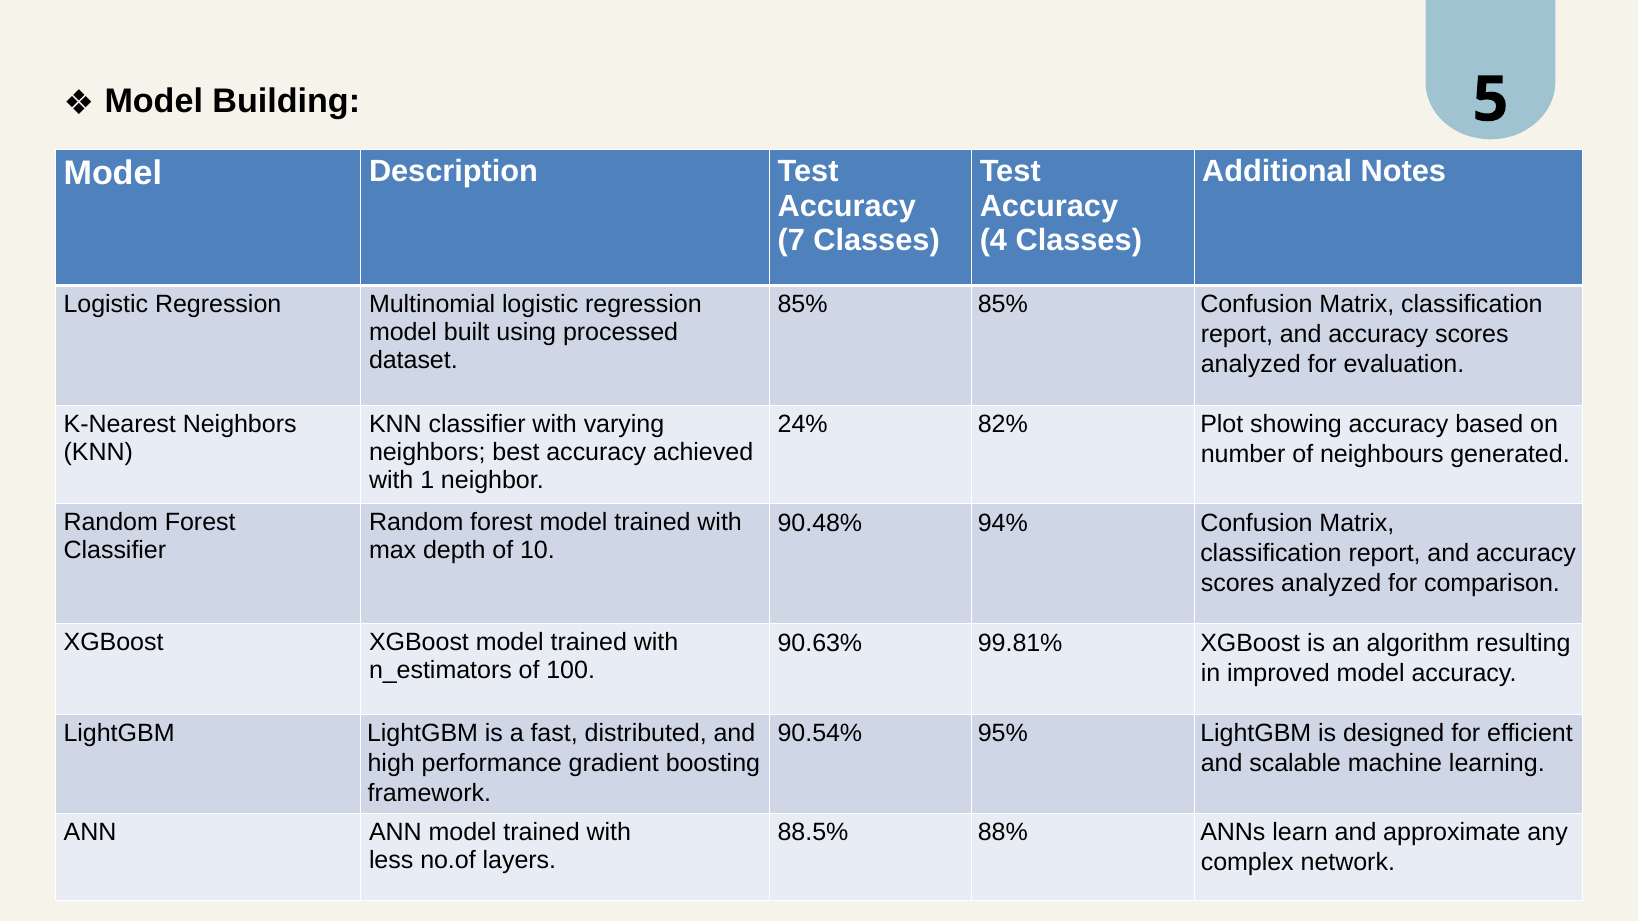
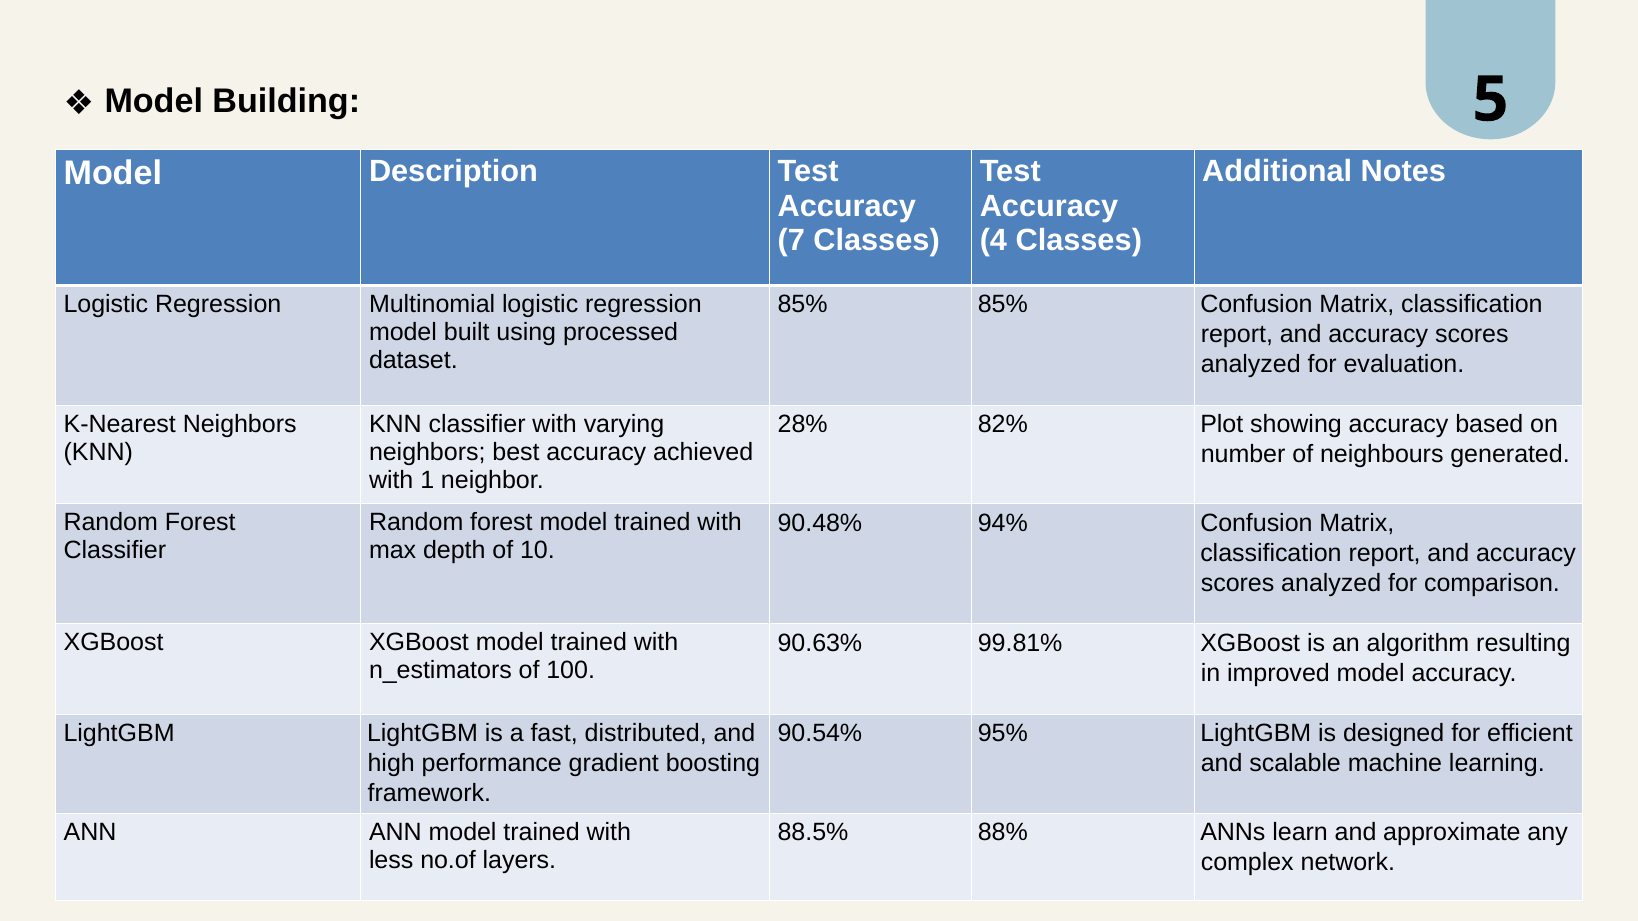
24%: 24% -> 28%
